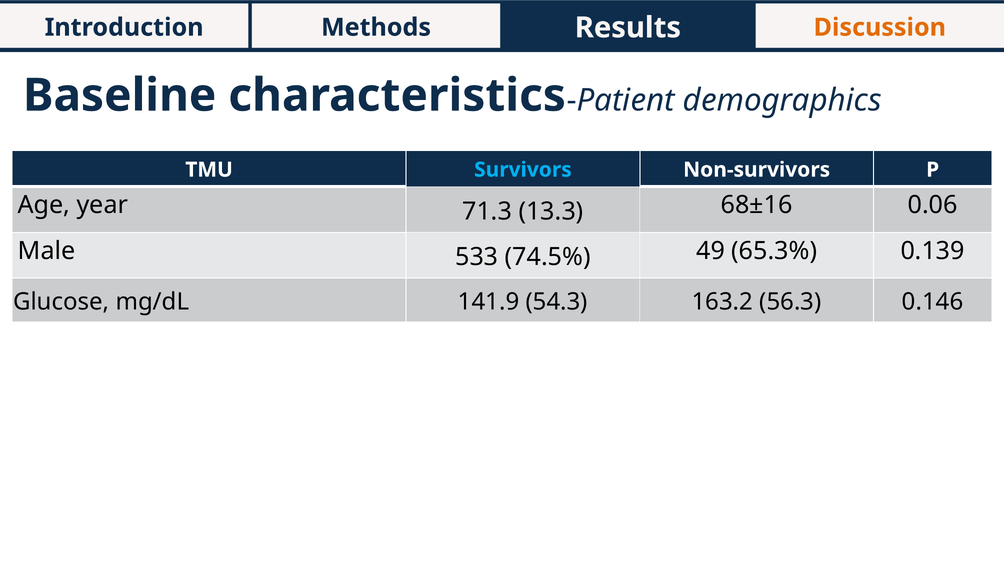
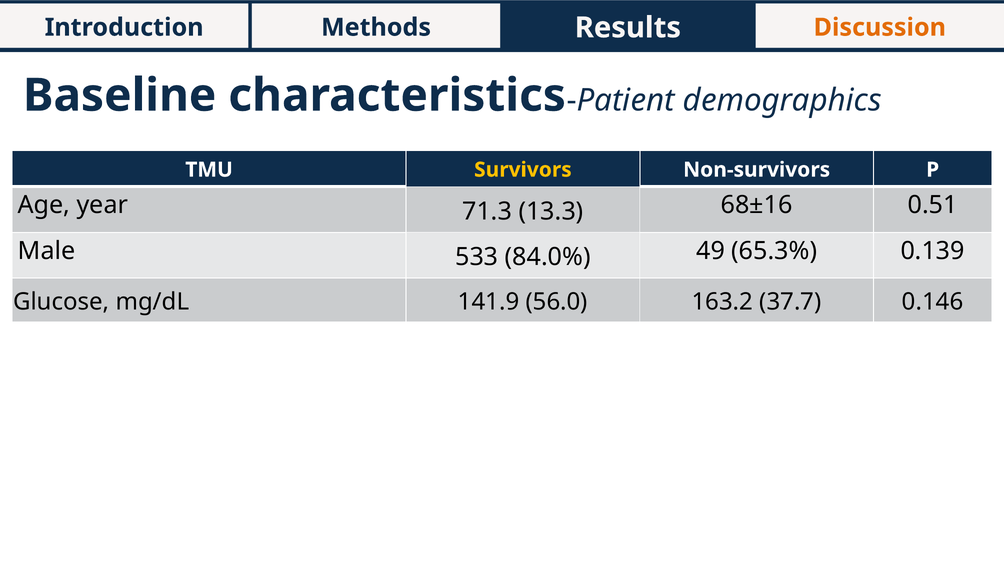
Survivors colour: light blue -> yellow
0.06: 0.06 -> 0.51
74.5%: 74.5% -> 84.0%
54.3: 54.3 -> 56.0
56.3: 56.3 -> 37.7
